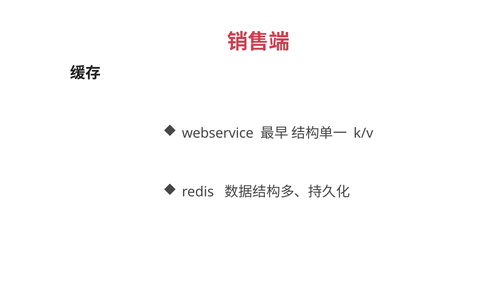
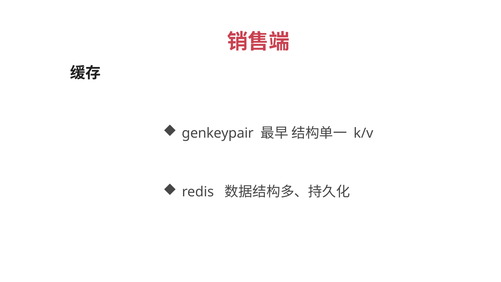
webservice: webservice -> genkeypair
